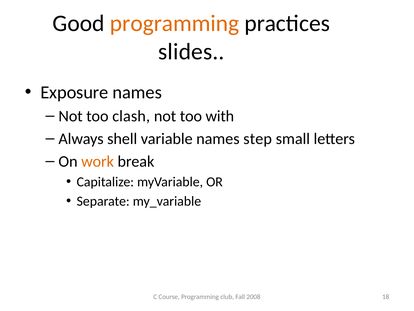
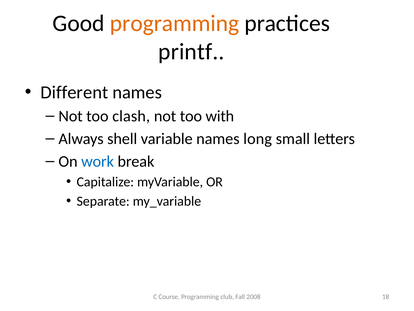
slides: slides -> printf
Exposure: Exposure -> Different
step: step -> long
work colour: orange -> blue
